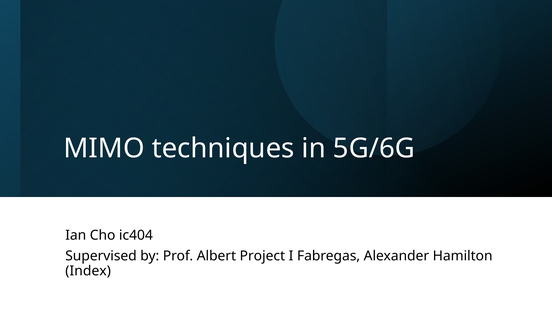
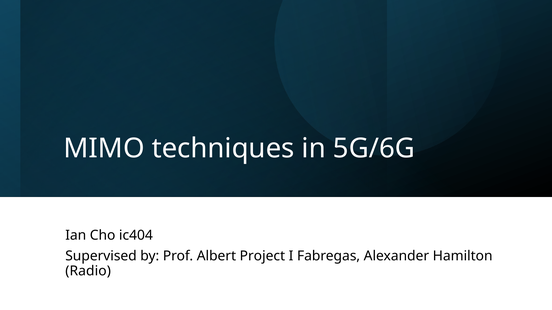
Index: Index -> Radio
